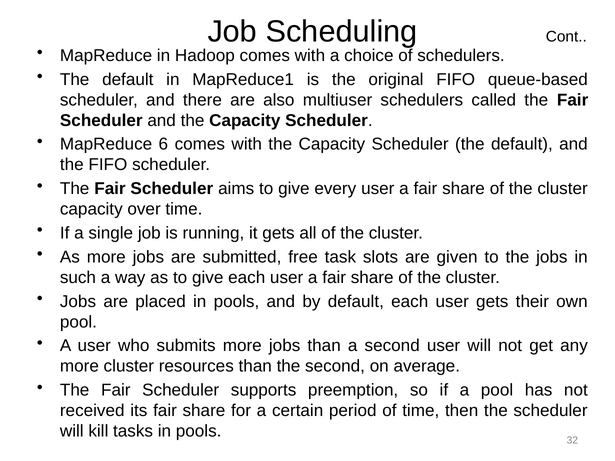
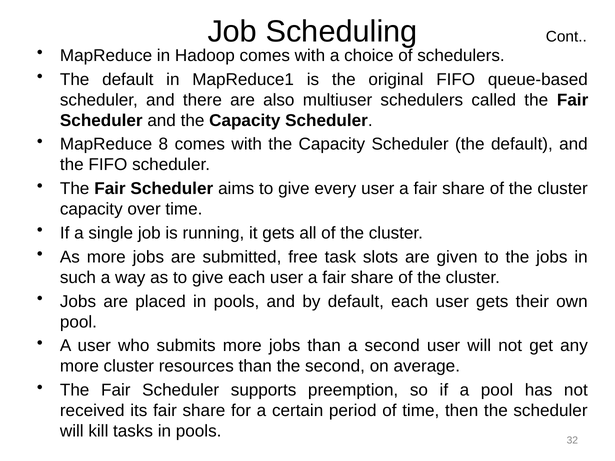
6: 6 -> 8
